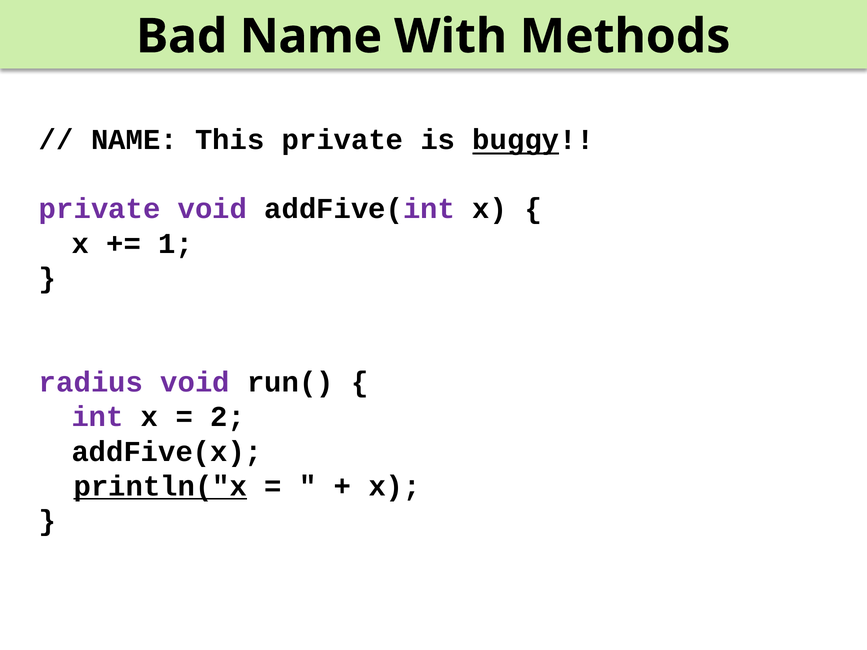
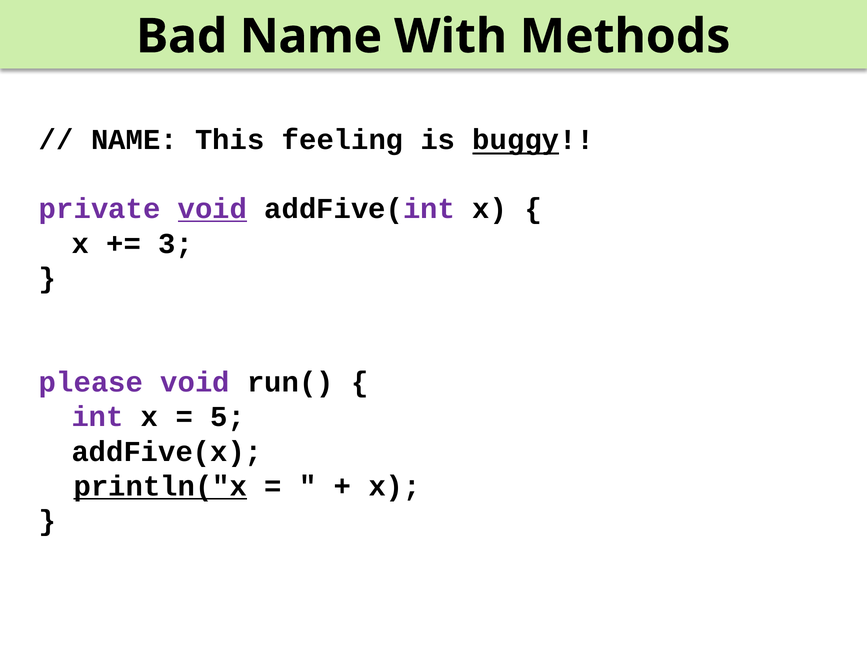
This private: private -> feeling
void at (212, 209) underline: none -> present
1: 1 -> 3
radius: radius -> please
2: 2 -> 5
